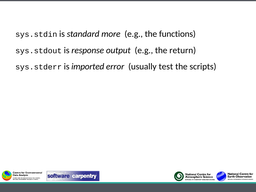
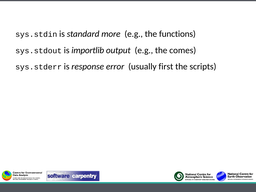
response: response -> importlib
return: return -> comes
imported: imported -> response
test: test -> first
